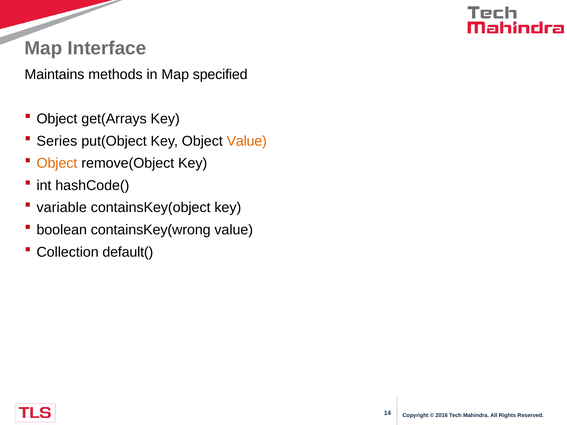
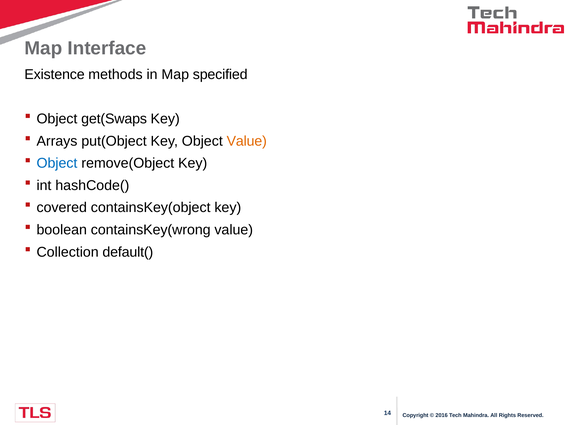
Maintains: Maintains -> Existence
get(Arrays: get(Arrays -> get(Swaps
Series: Series -> Arrays
Object at (57, 163) colour: orange -> blue
variable: variable -> covered
